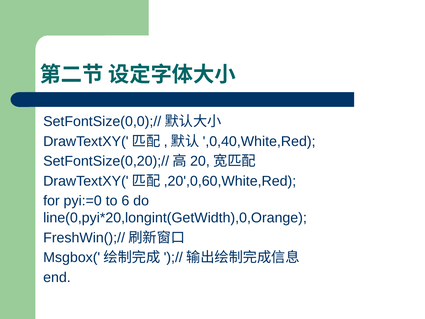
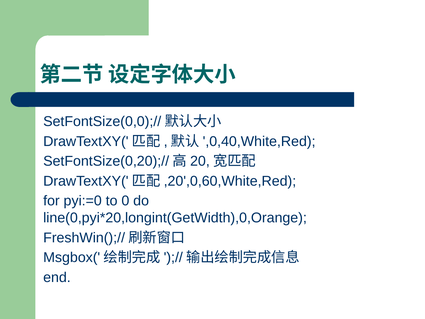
6: 6 -> 0
